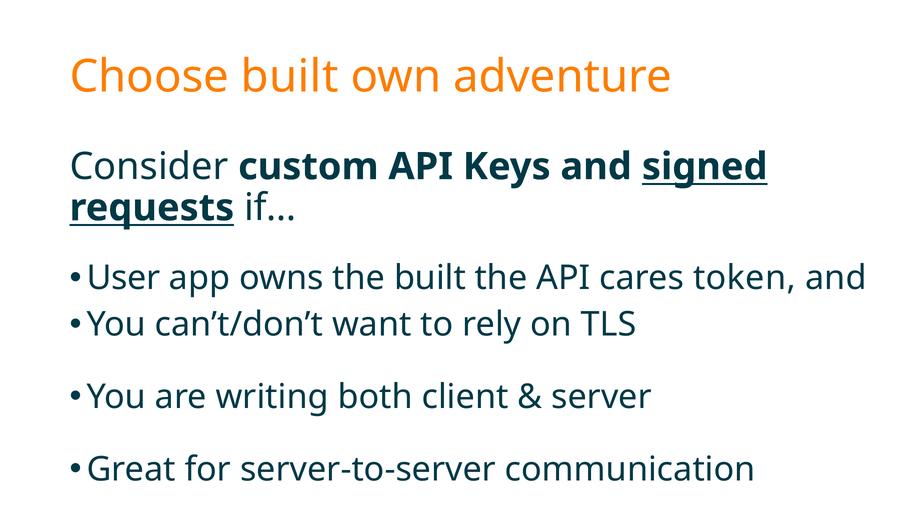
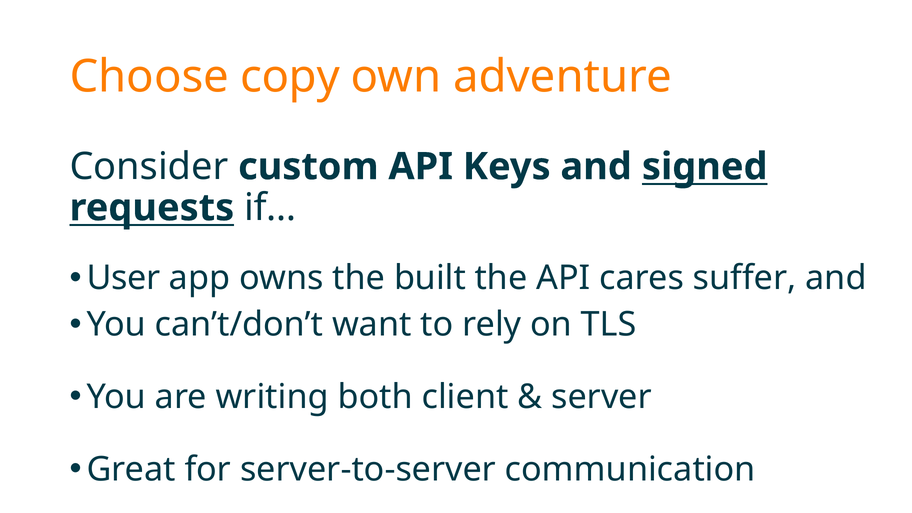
Choose built: built -> copy
token: token -> suffer
